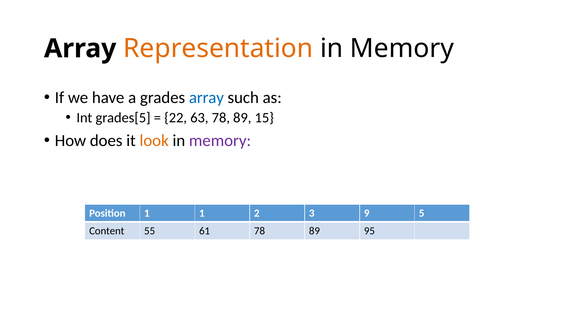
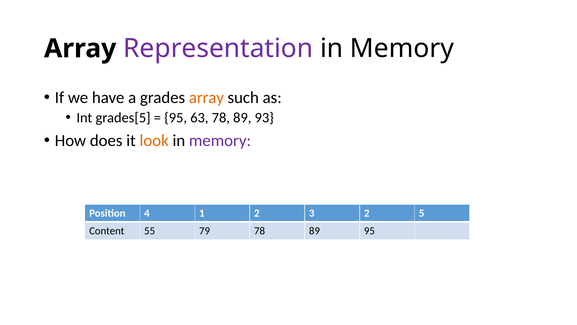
Representation colour: orange -> purple
array at (206, 98) colour: blue -> orange
22 at (176, 117): 22 -> 95
15: 15 -> 93
Position 1: 1 -> 4
3 9: 9 -> 2
61: 61 -> 79
